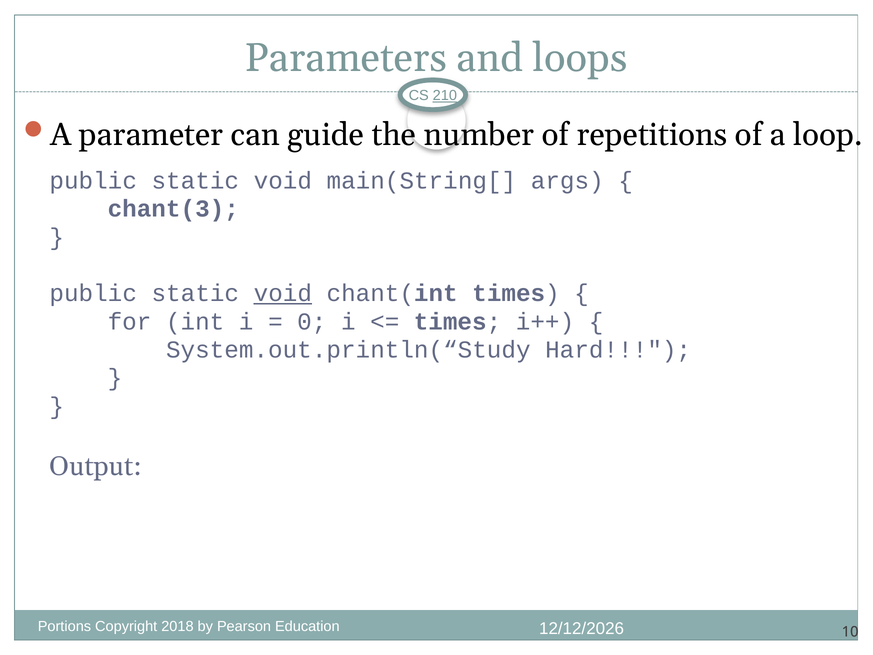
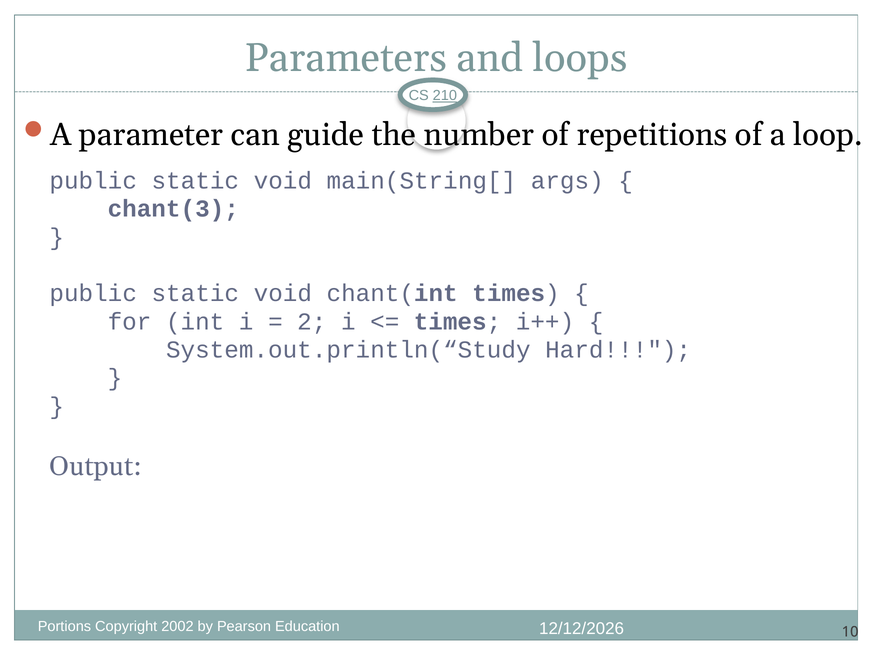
void at (283, 293) underline: present -> none
0: 0 -> 2
2018: 2018 -> 2002
